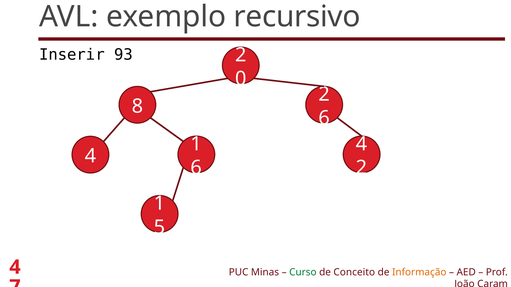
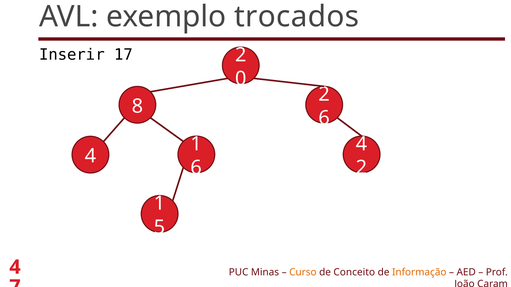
recursivo: recursivo -> trocados
93: 93 -> 17
Curso colour: green -> orange
